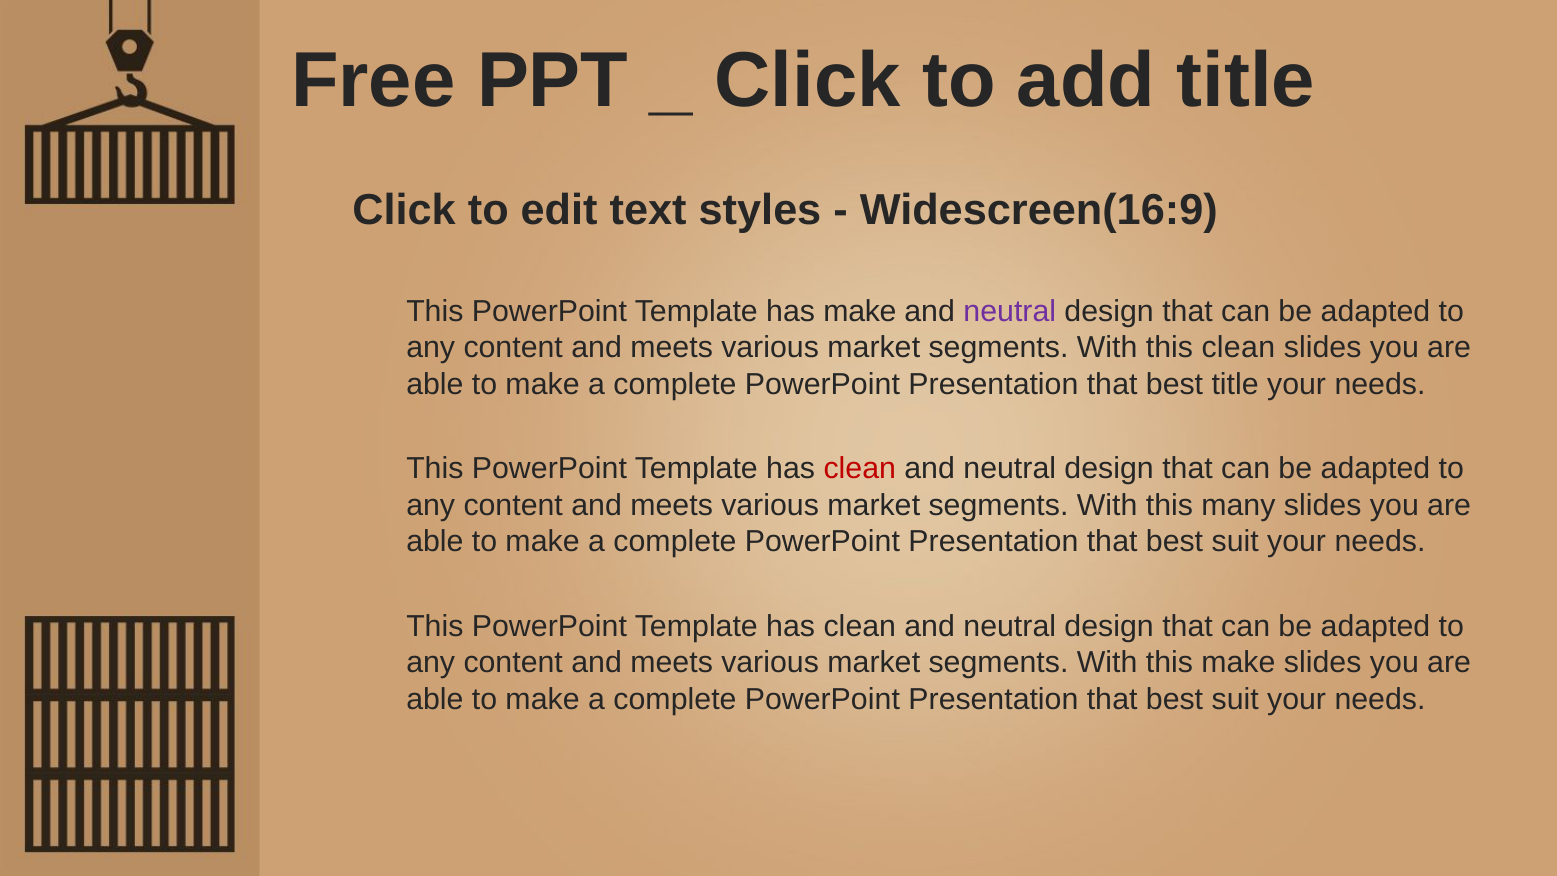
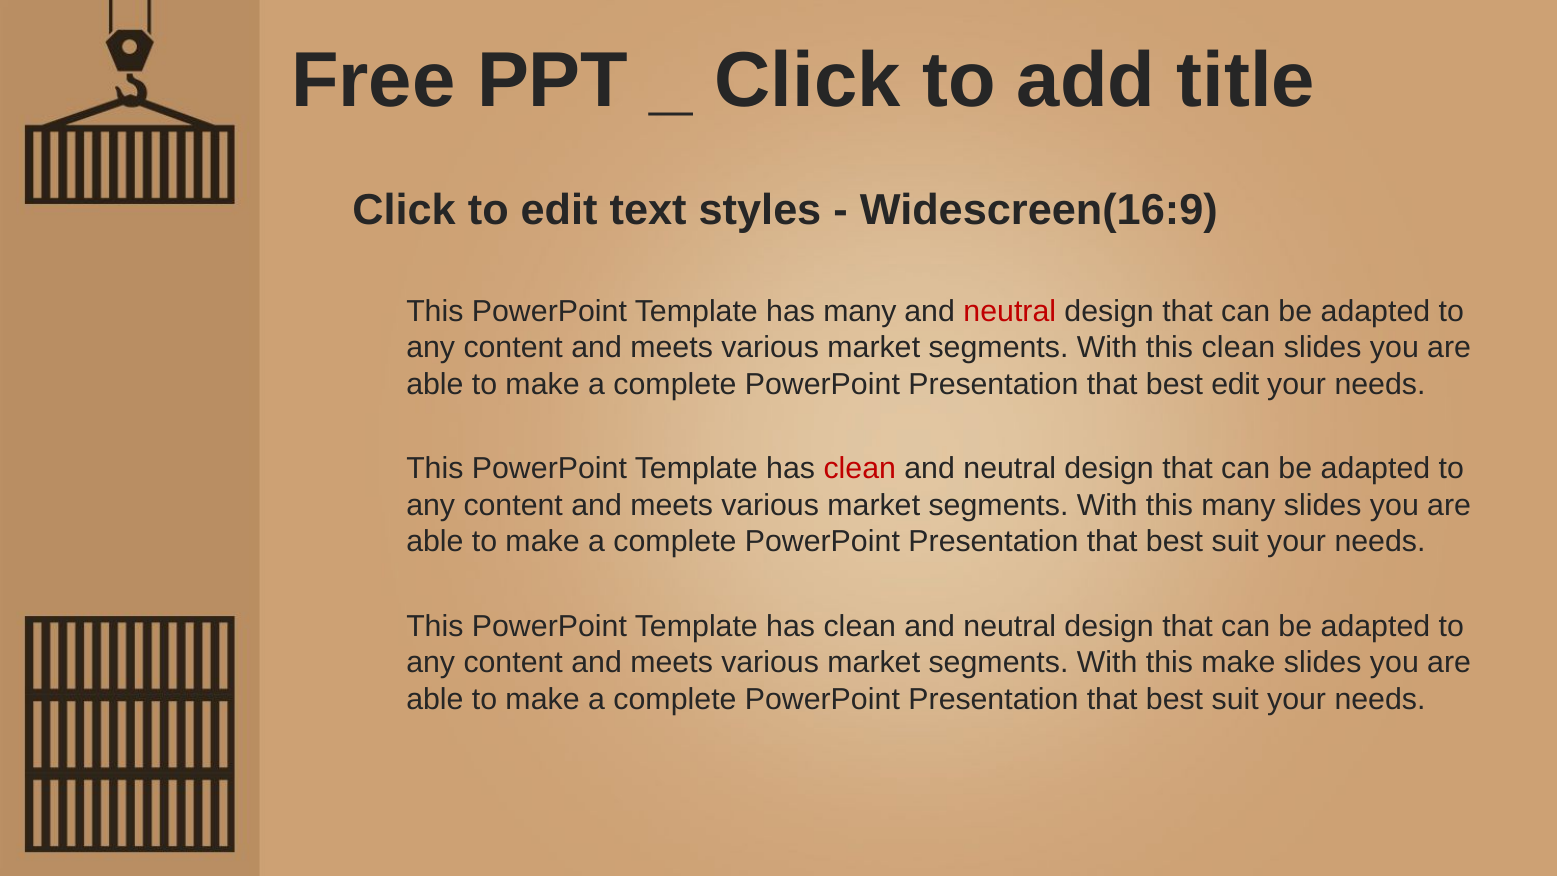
has make: make -> many
neutral at (1010, 311) colour: purple -> red
best title: title -> edit
